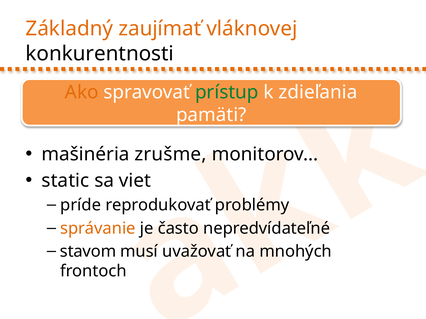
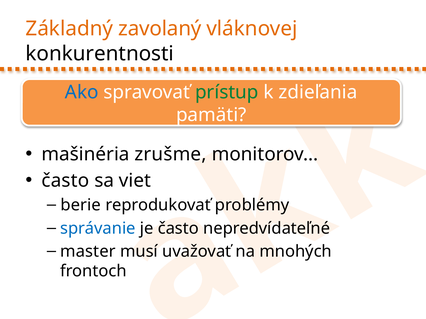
zaujímať: zaujímať -> zavolaný
Ako colour: orange -> blue
static at (65, 181): static -> často
príde: príde -> berie
správanie colour: orange -> blue
stavom: stavom -> master
